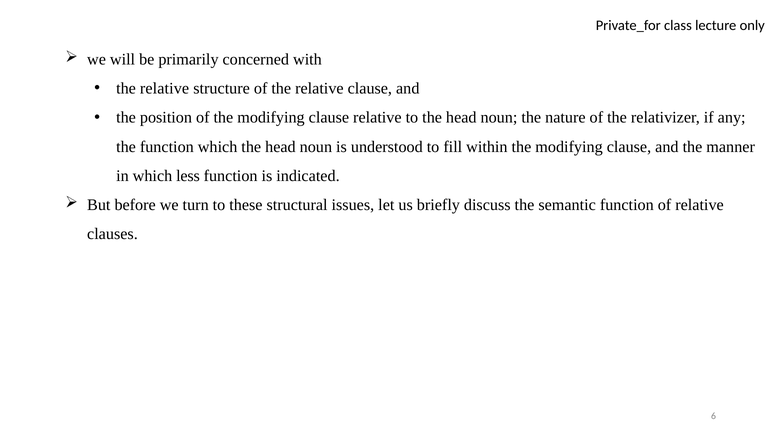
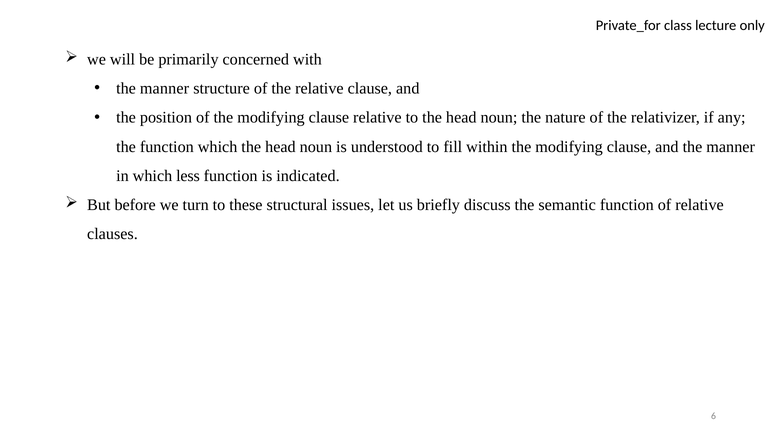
relative at (165, 88): relative -> manner
